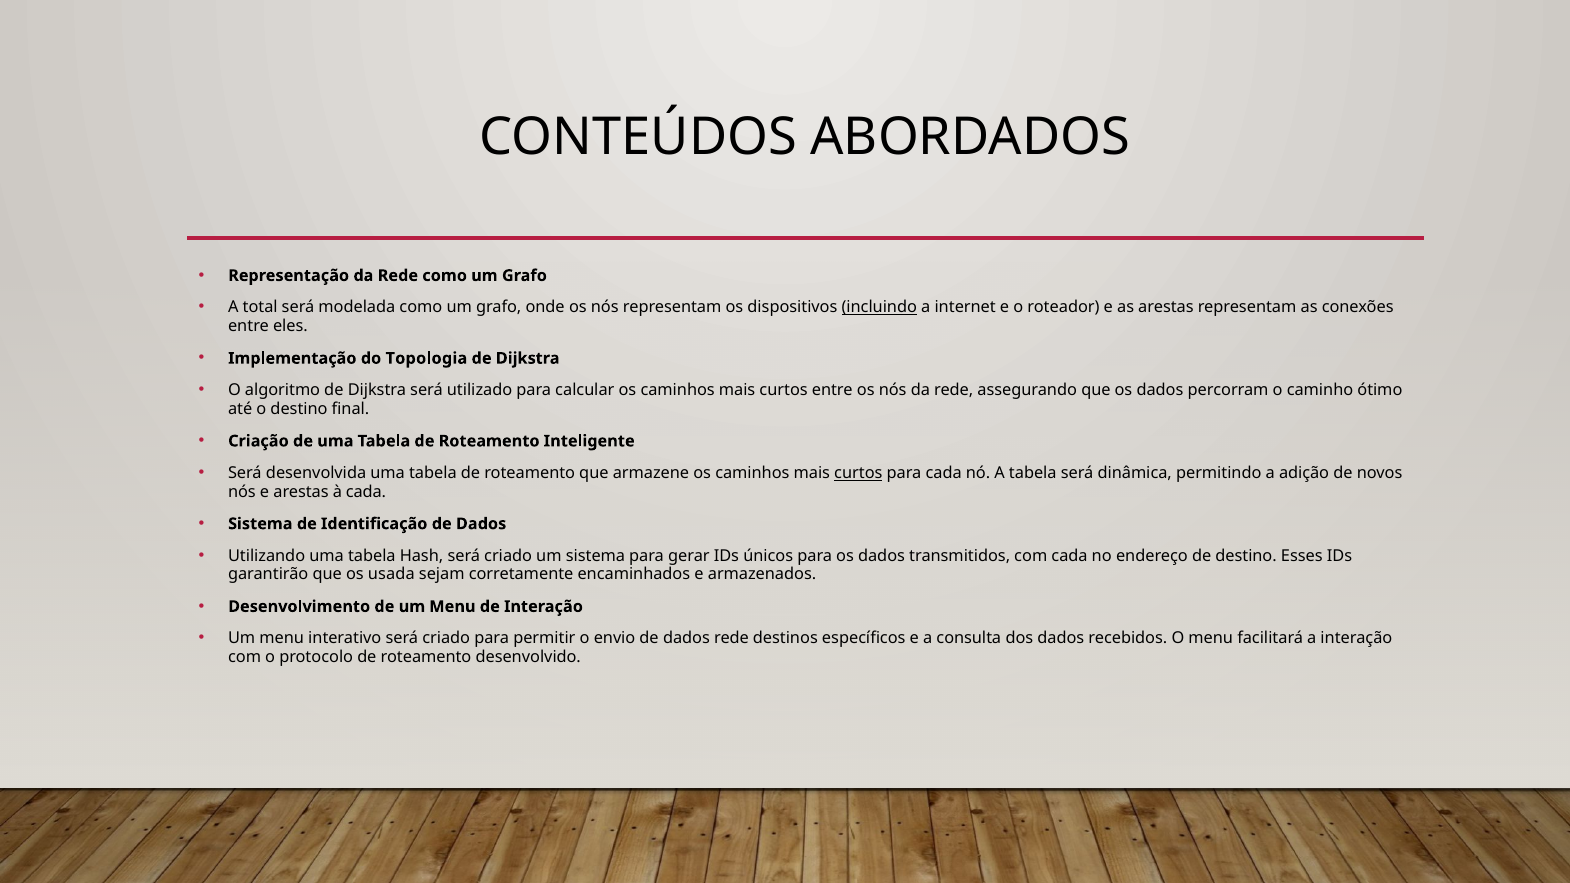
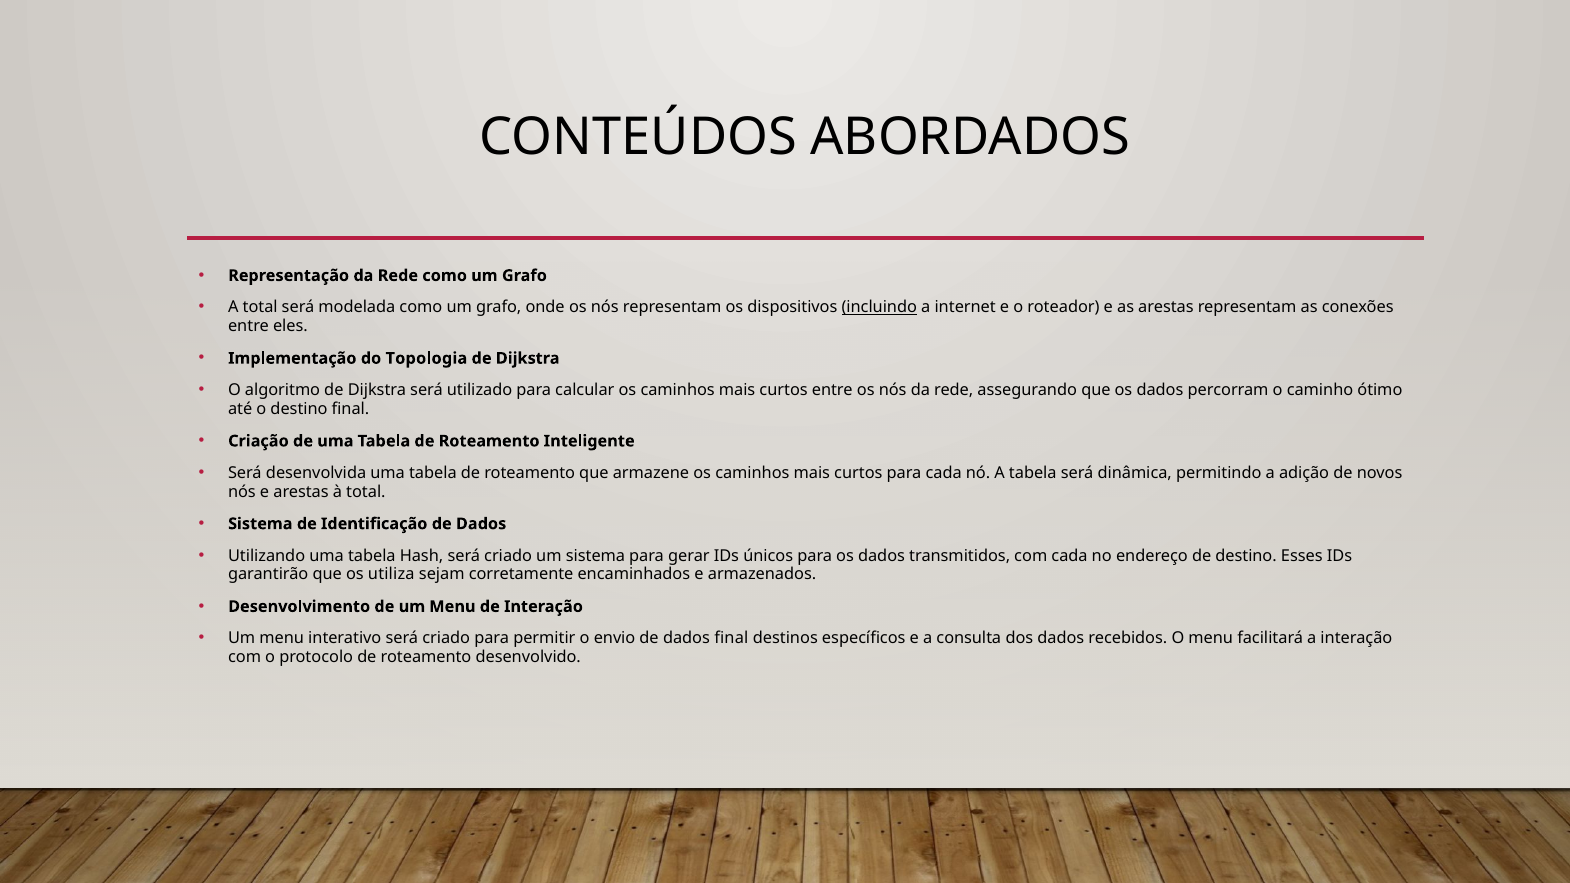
curtos at (858, 473) underline: present -> none
à cada: cada -> total
usada: usada -> utiliza
dados rede: rede -> final
